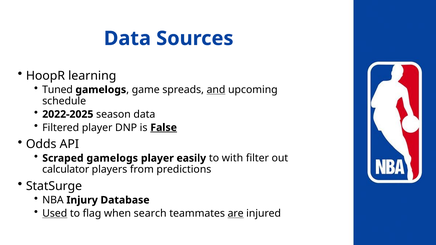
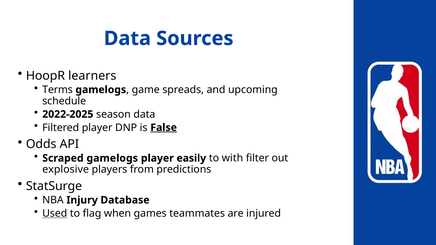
learning: learning -> learners
Tuned: Tuned -> Terms
and underline: present -> none
calculator: calculator -> explosive
search: search -> games
are underline: present -> none
